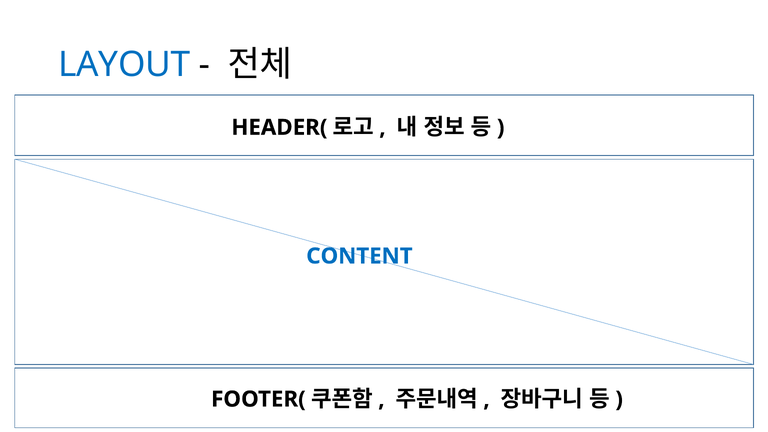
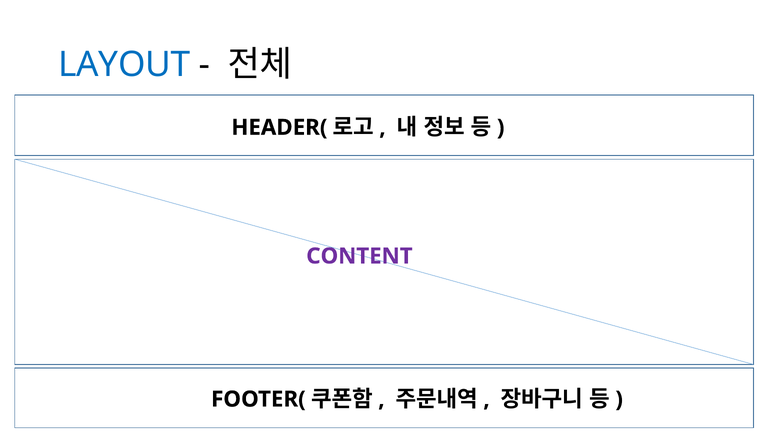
CONTENT colour: blue -> purple
